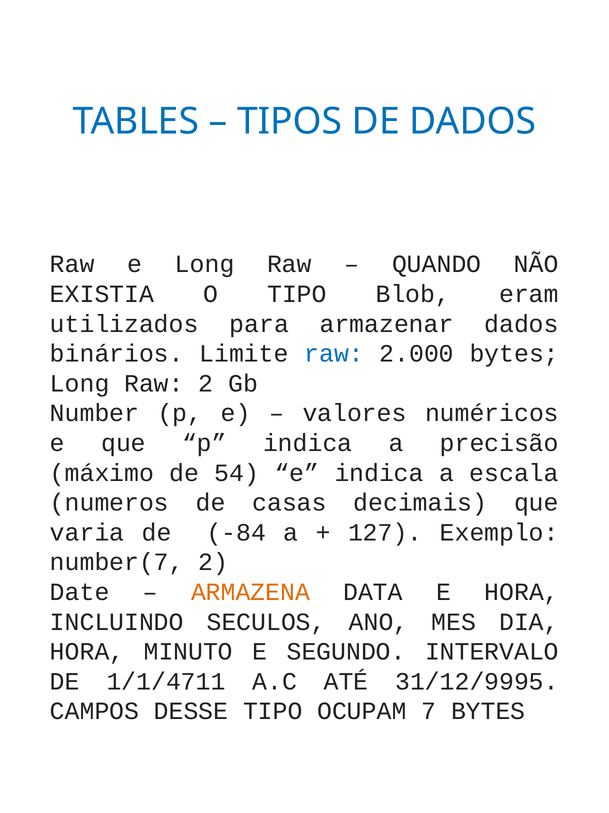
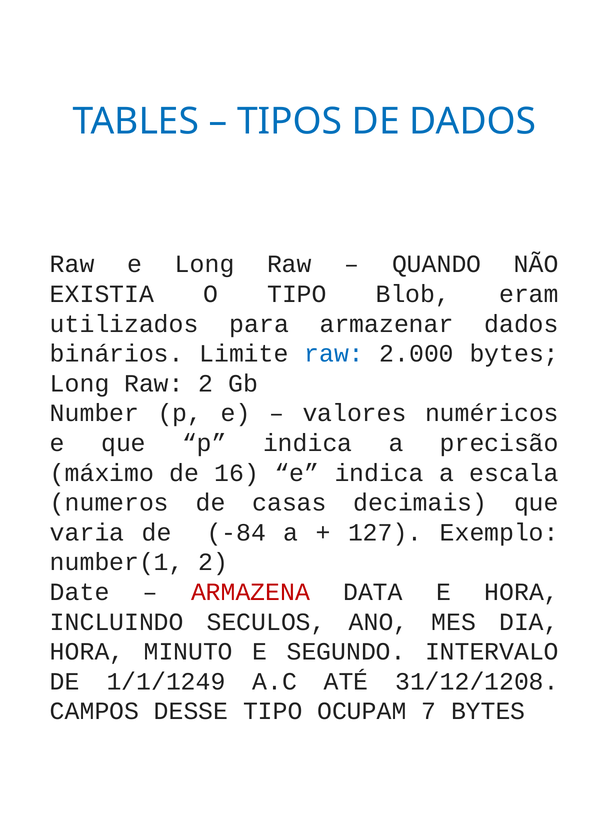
54: 54 -> 16
number(7: number(7 -> number(1
ARMAZENA colour: orange -> red
1/1/4711: 1/1/4711 -> 1/1/1249
31/12/9995: 31/12/9995 -> 31/12/1208
